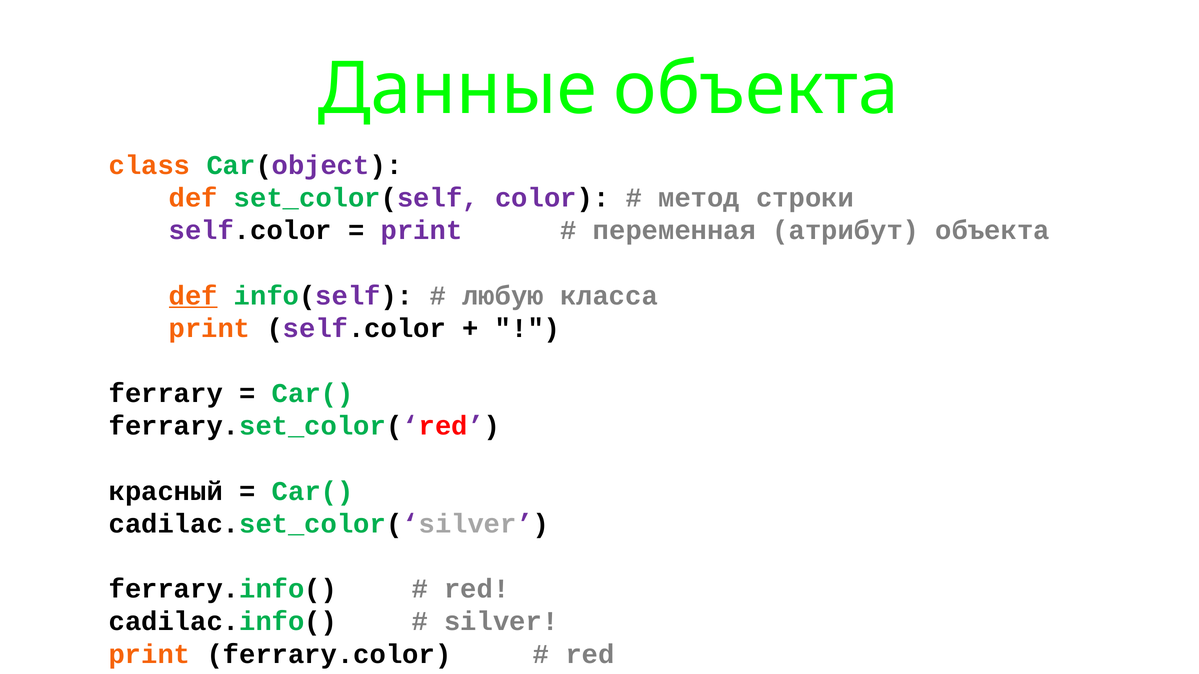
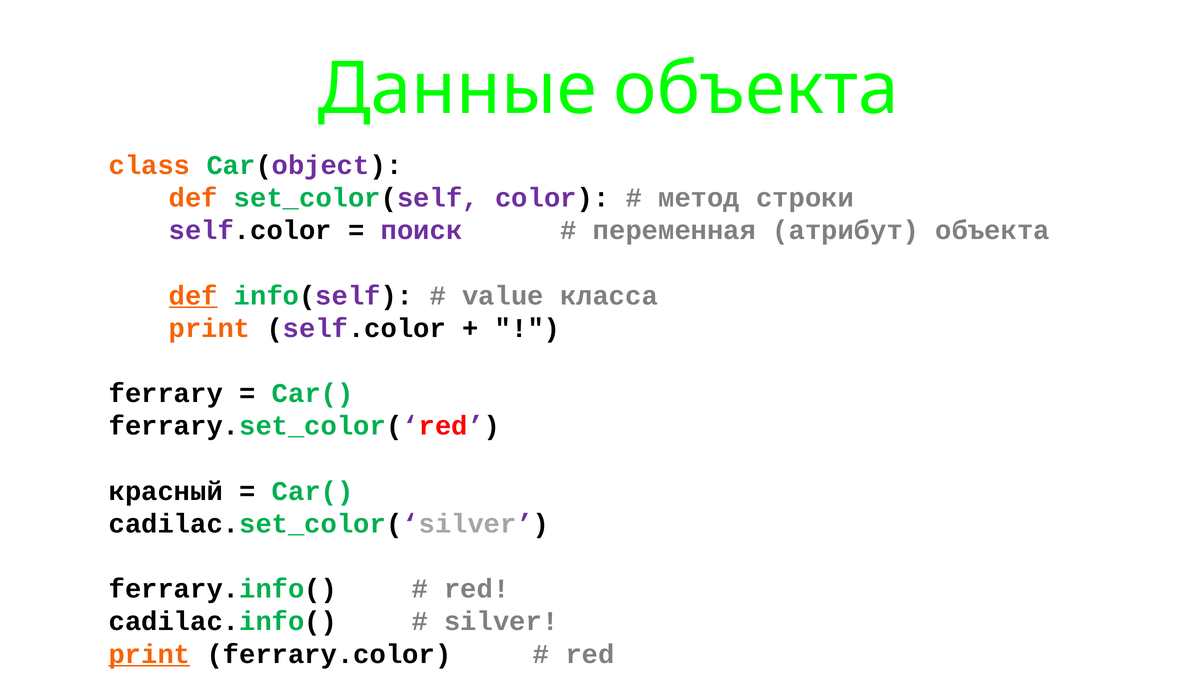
print at (422, 231): print -> поиск
любую: любую -> value
print at (149, 654) underline: none -> present
